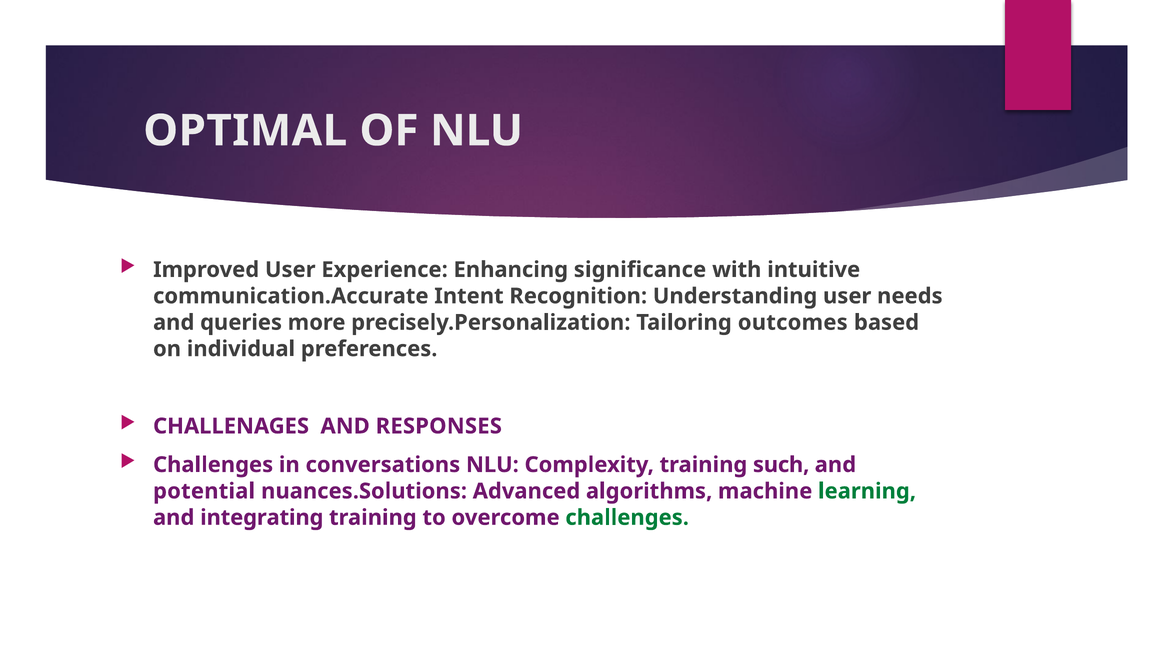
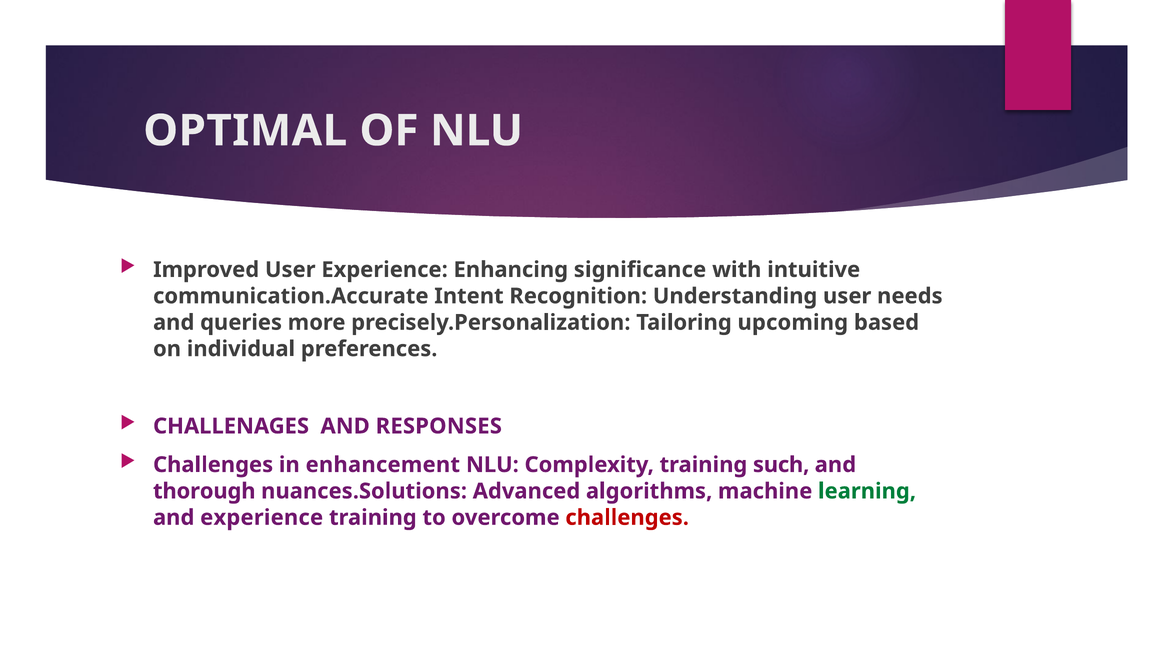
outcomes: outcomes -> upcoming
conversations: conversations -> enhancement
potential: potential -> thorough
and integrating: integrating -> experience
challenges at (627, 518) colour: green -> red
